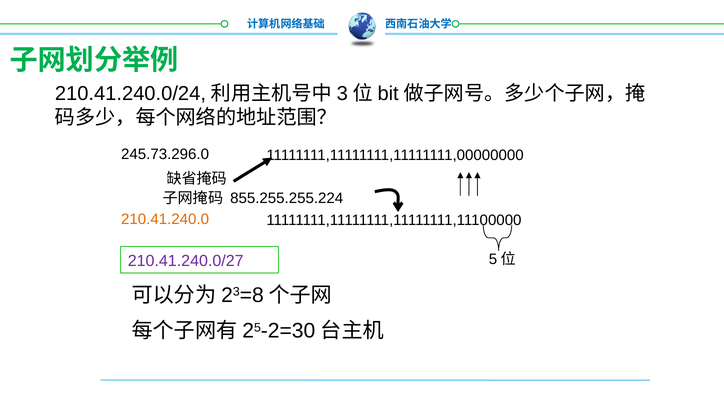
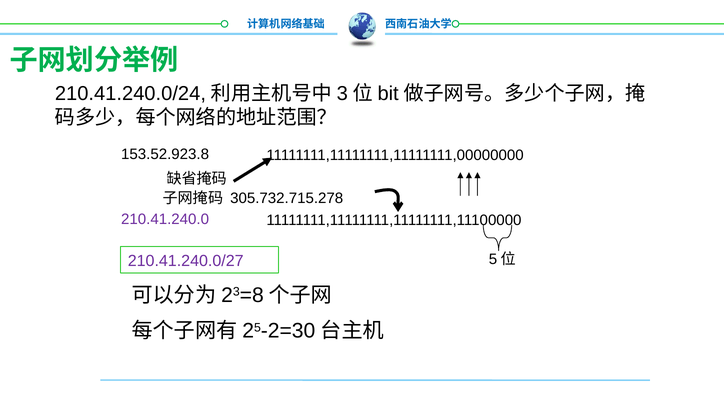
245.73.296.0: 245.73.296.0 -> 153.52.923.8
855.255.255.224: 855.255.255.224 -> 305.732.715.278
210.41.240.0 colour: orange -> purple
